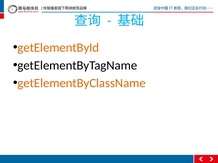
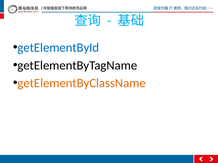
getElementById colour: orange -> blue
